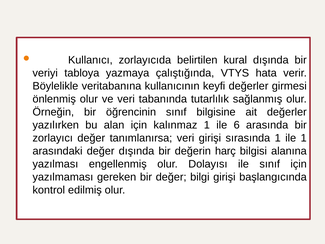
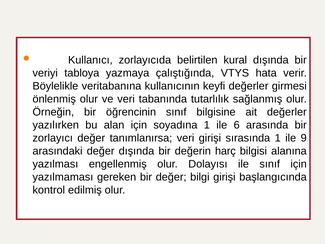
kalınmaz: kalınmaz -> soyadına
ile 1: 1 -> 9
